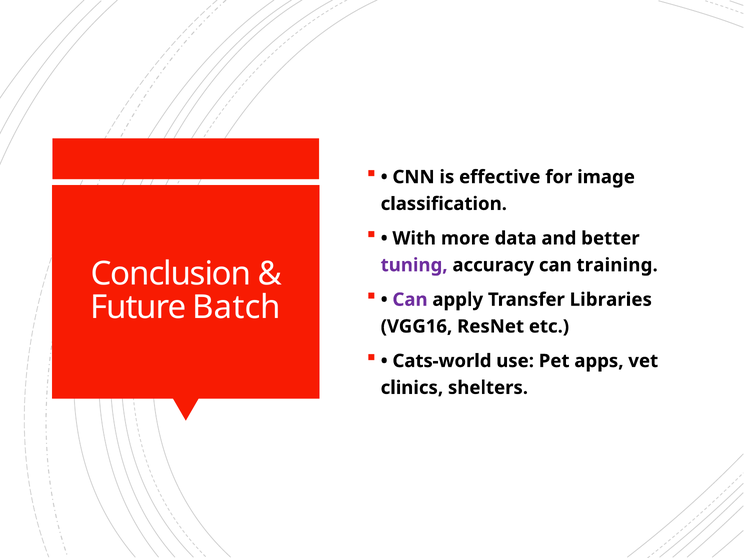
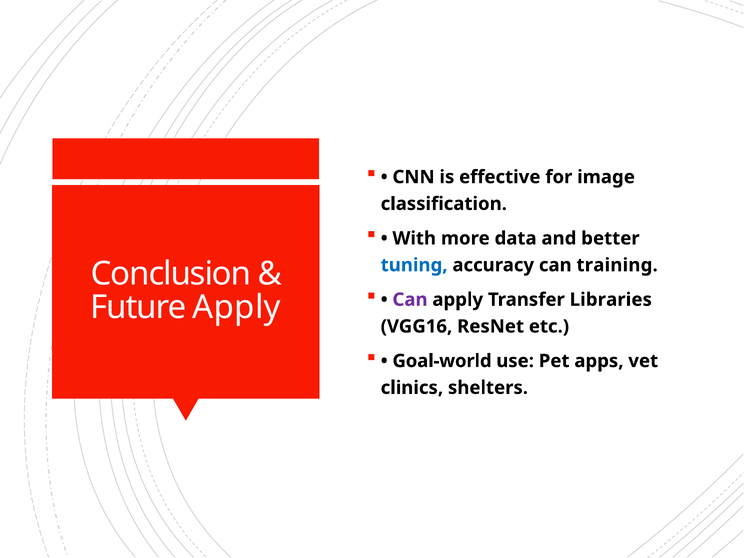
tuning colour: purple -> blue
Future Batch: Batch -> Apply
Cats-world: Cats-world -> Goal-world
